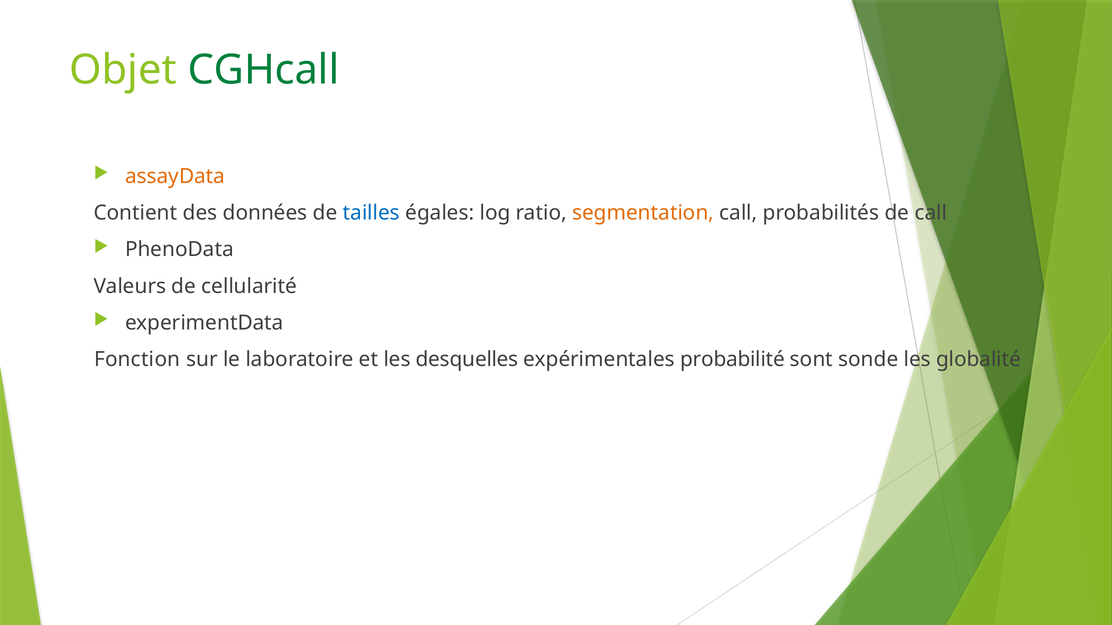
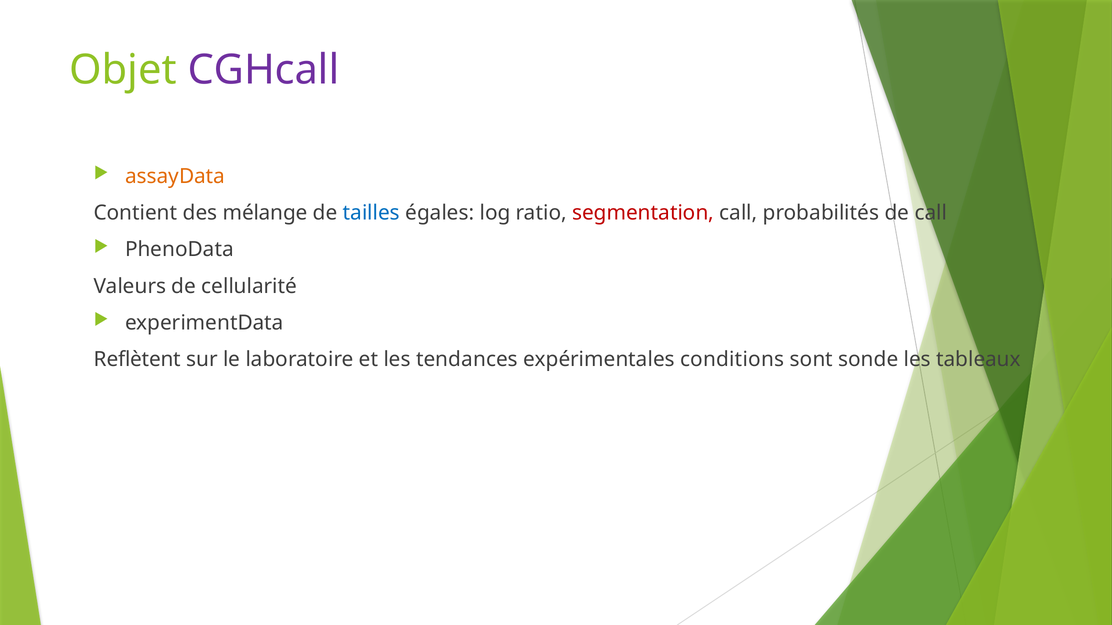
CGHcall colour: green -> purple
données: données -> mélange
segmentation colour: orange -> red
Fonction: Fonction -> Reflètent
desquelles: desquelles -> tendances
probabilité: probabilité -> conditions
globalité: globalité -> tableaux
